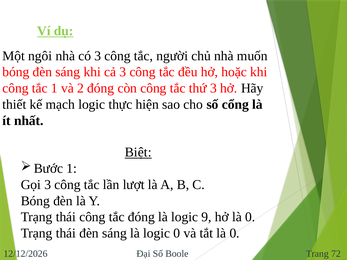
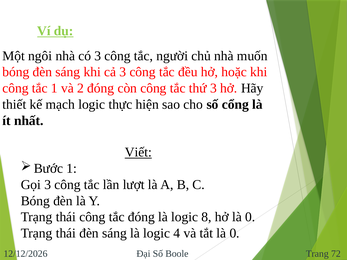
Biệt: Biệt -> Viết
9: 9 -> 8
logic 0: 0 -> 4
